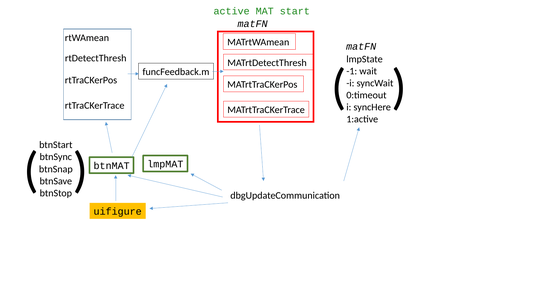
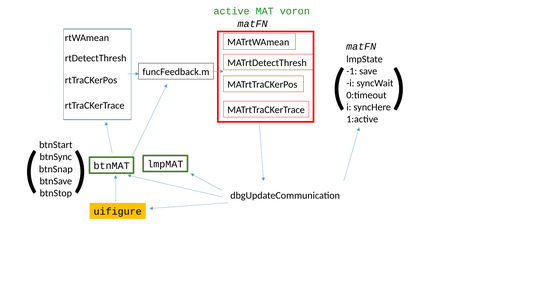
start: start -> voron
wait: wait -> save
